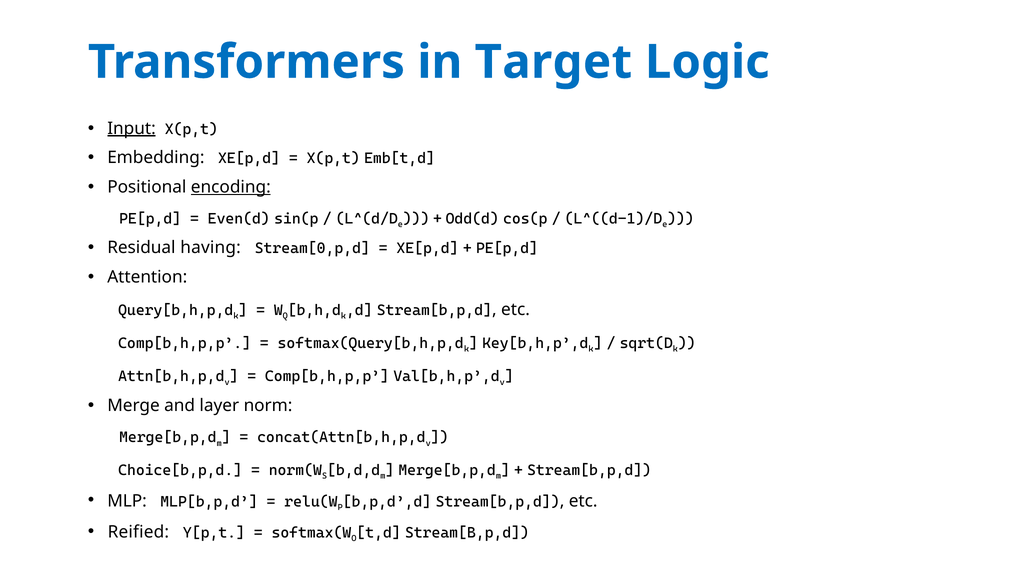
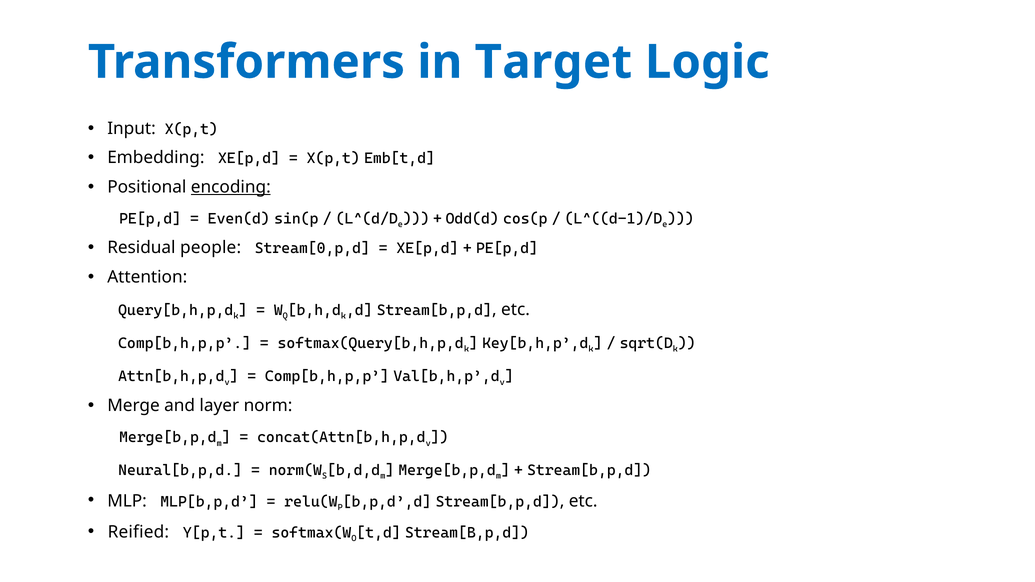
Input underline: present -> none
having: having -> people
Choice[b,p,d: Choice[b,p,d -> Neural[b,p,d
